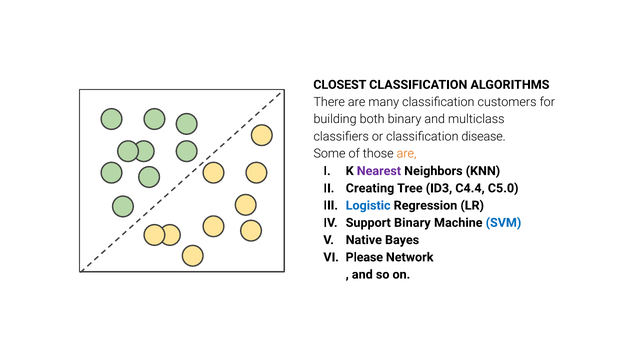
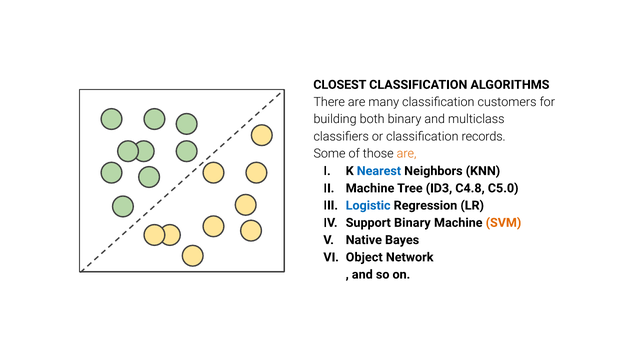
disease: disease -> records
Nearest colour: purple -> blue
Creating at (370, 188): Creating -> Machine
C4.4: C4.4 -> C4.8
SVM colour: blue -> orange
Please: Please -> Object
